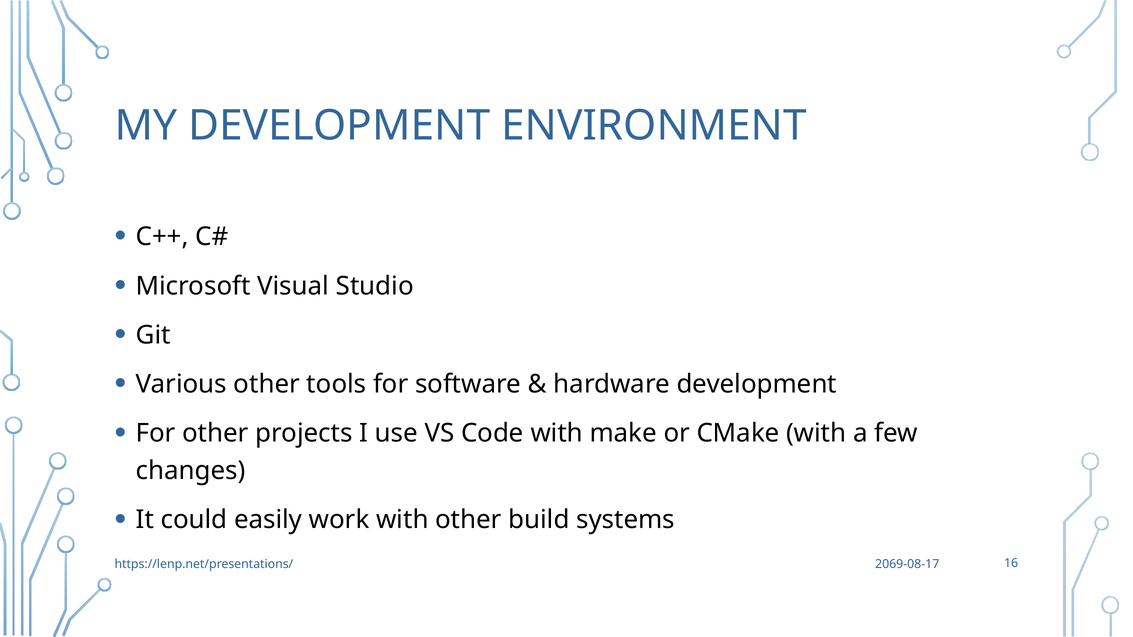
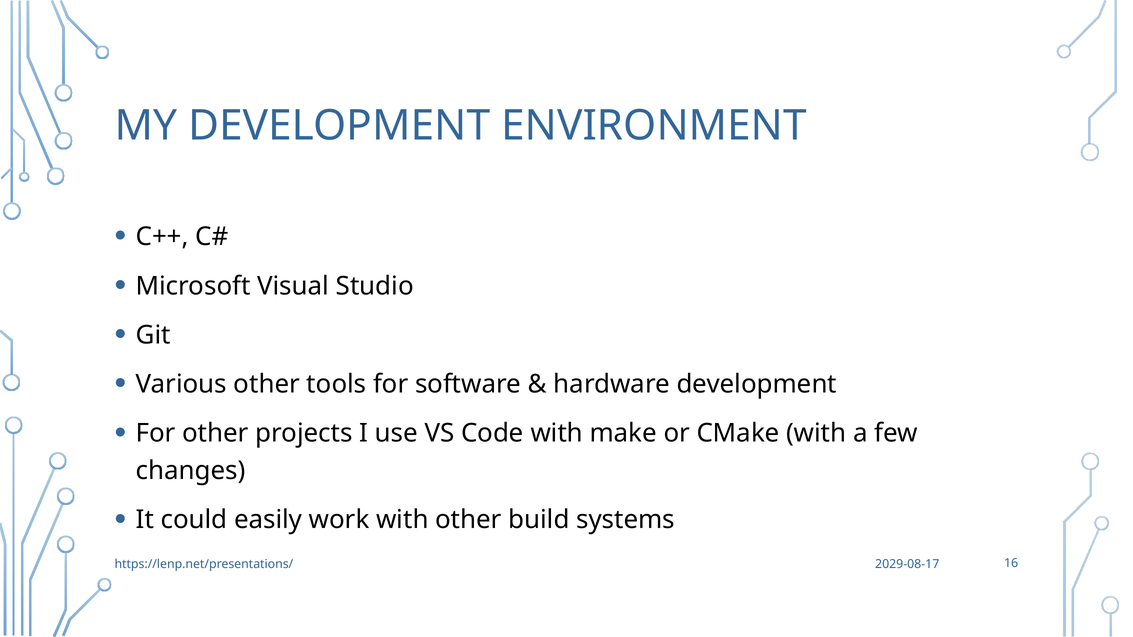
2069-08-17: 2069-08-17 -> 2029-08-17
